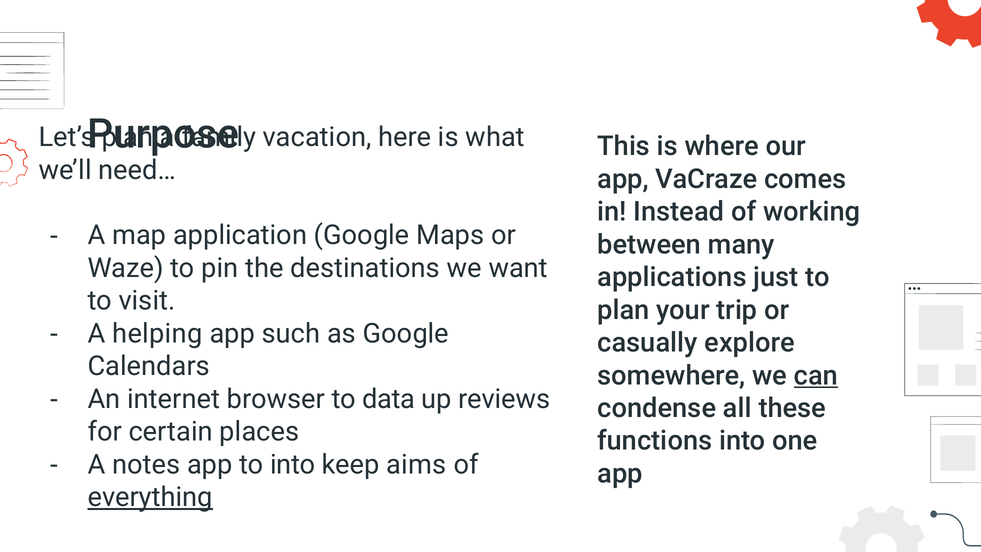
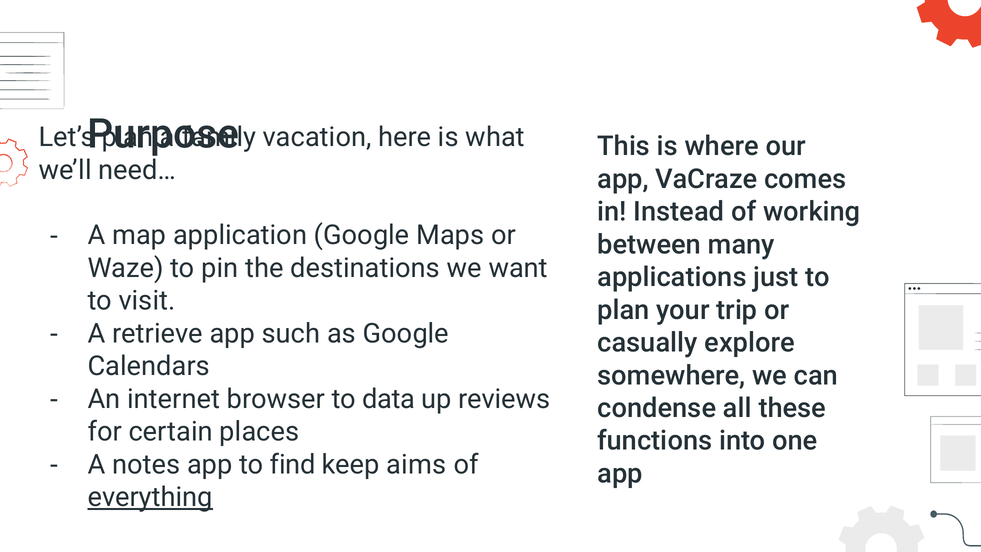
helping: helping -> retrieve
can underline: present -> none
to into: into -> find
